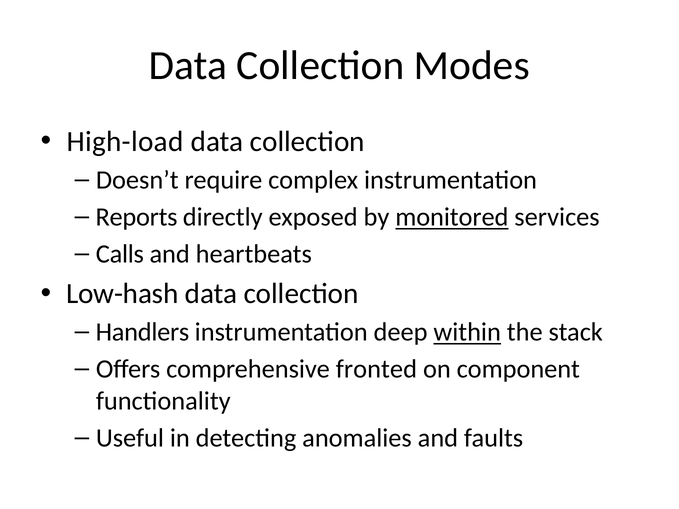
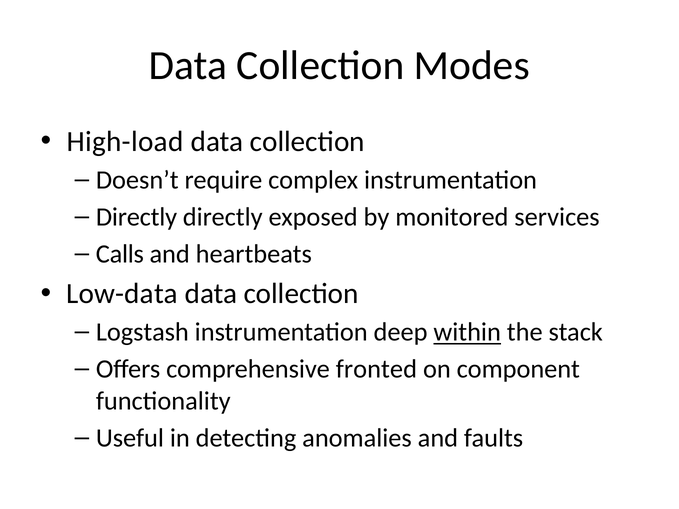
Reports at (137, 217): Reports -> Directly
monitored underline: present -> none
Low-hash: Low-hash -> Low-data
Handlers: Handlers -> Logstash
